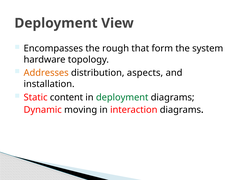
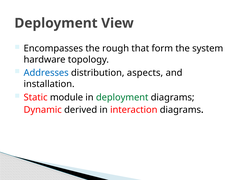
Addresses colour: orange -> blue
content: content -> module
moving: moving -> derived
